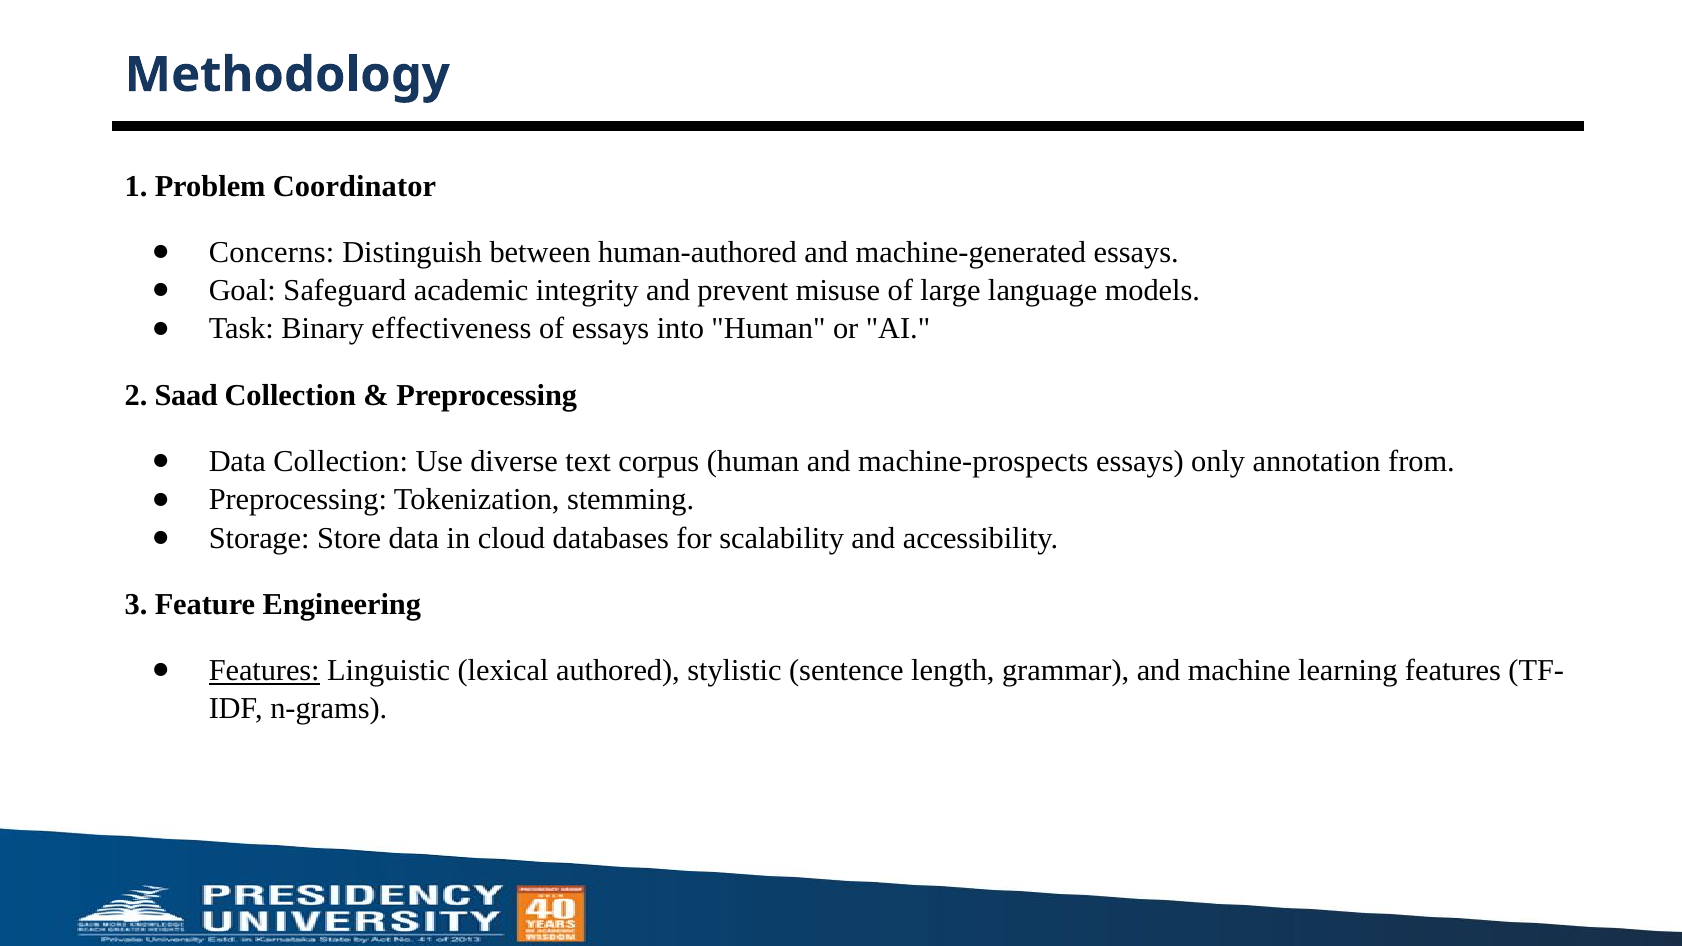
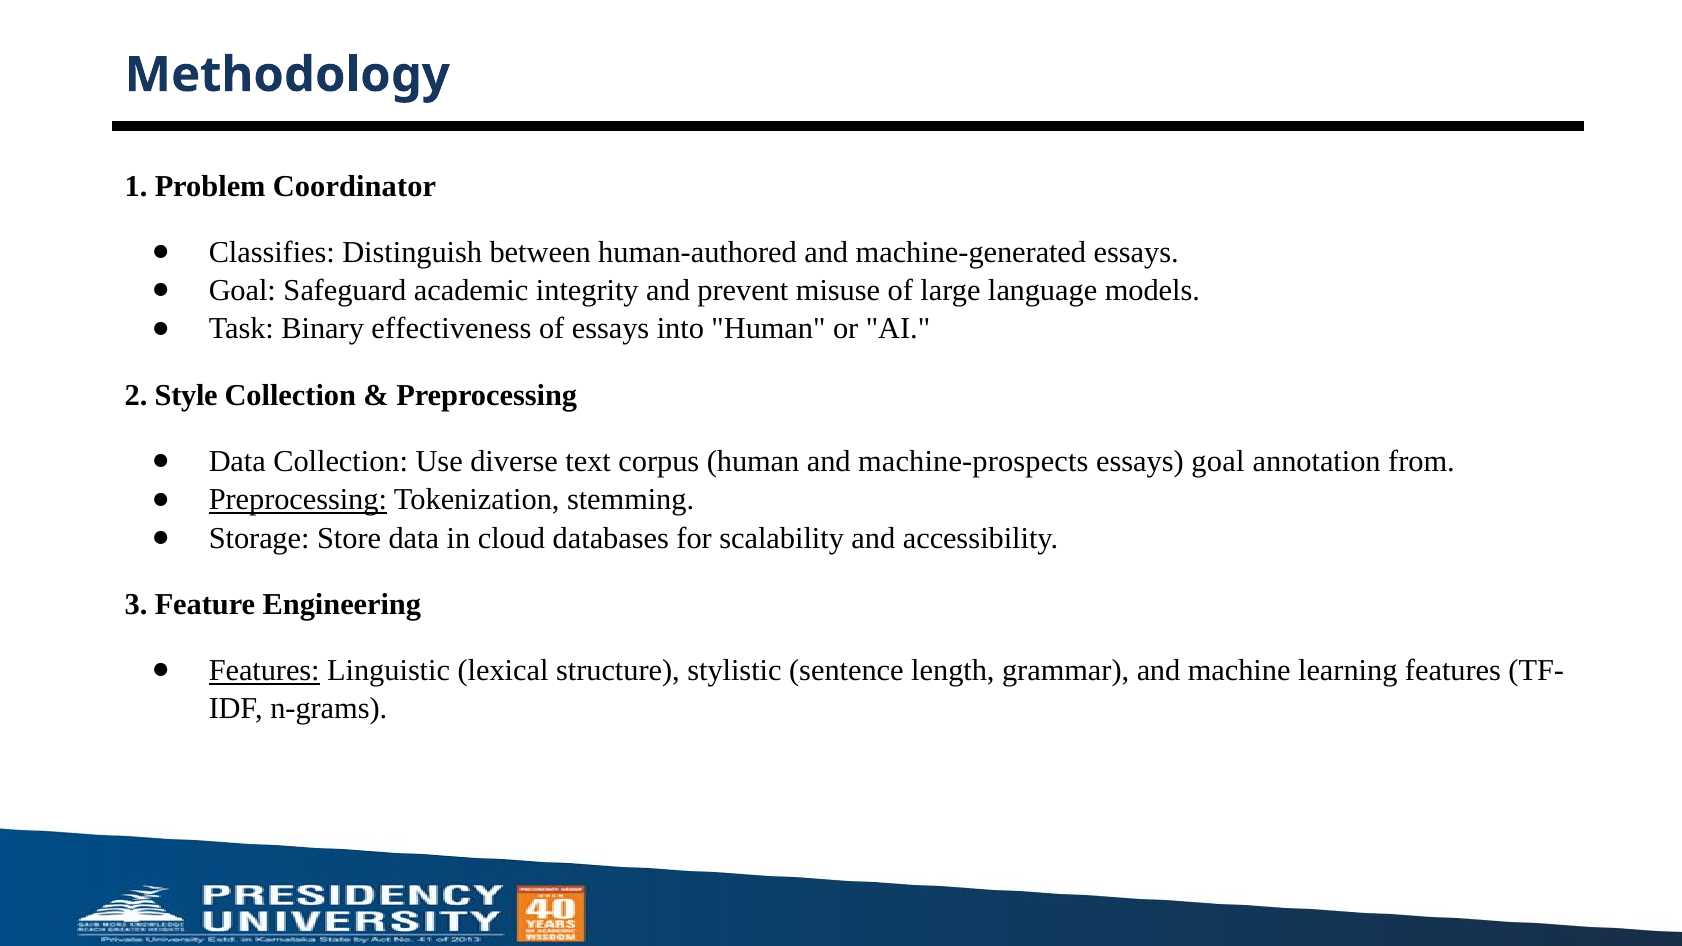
Concerns: Concerns -> Classifies
Saad: Saad -> Style
essays only: only -> goal
Preprocessing at (298, 500) underline: none -> present
authored: authored -> structure
